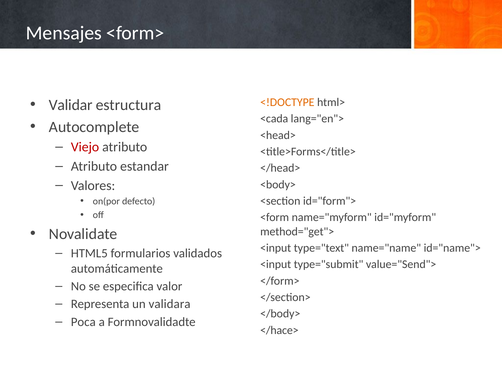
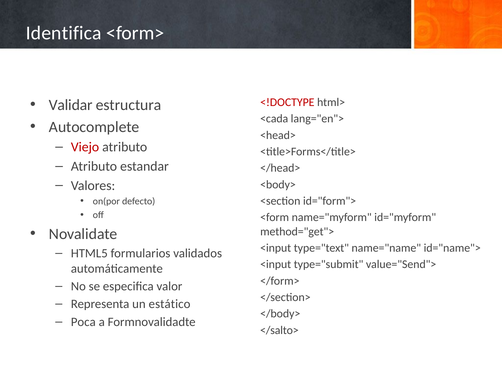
Mensajes: Mensajes -> Identifica
<!DOCTYPE colour: orange -> red
validara: validara -> estático
</hace>: </hace> -> </salto>
